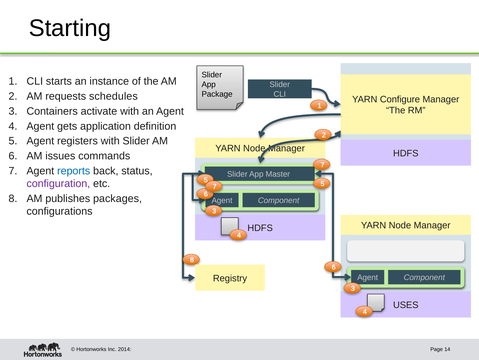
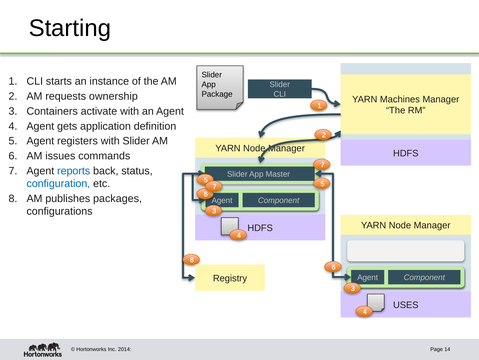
schedules: schedules -> ownership
Configure: Configure -> Machines
configuration colour: purple -> blue
